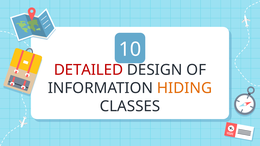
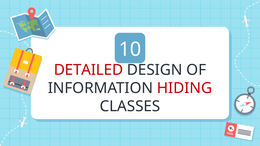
HIDING colour: orange -> red
